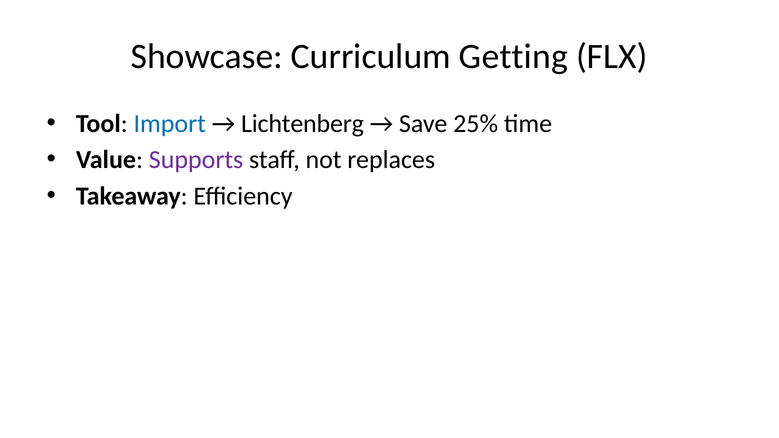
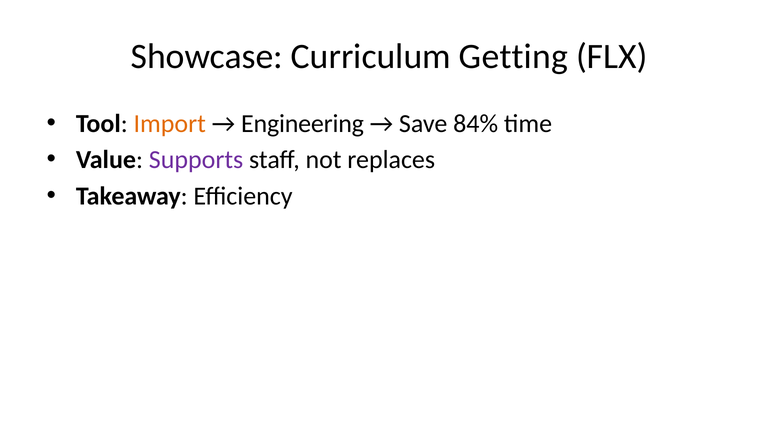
Import colour: blue -> orange
Lichtenberg: Lichtenberg -> Engineering
25%: 25% -> 84%
